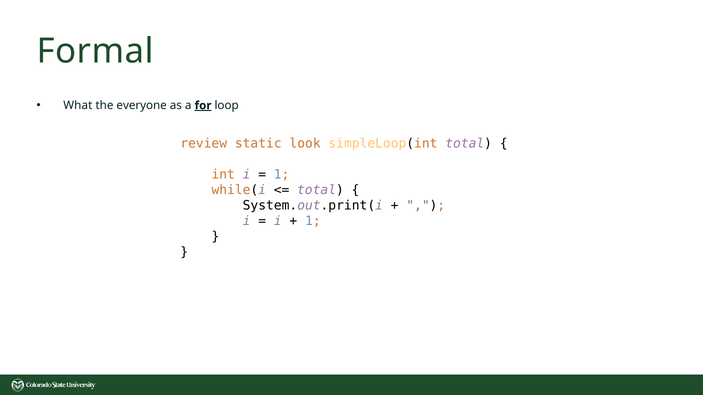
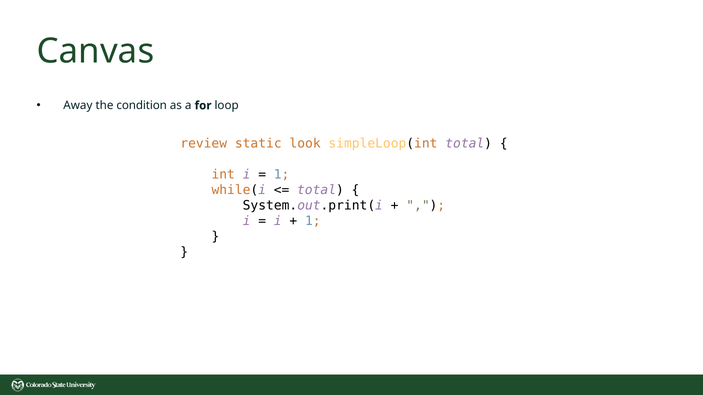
Formal: Formal -> Canvas
What: What -> Away
everyone: everyone -> condition
for underline: present -> none
